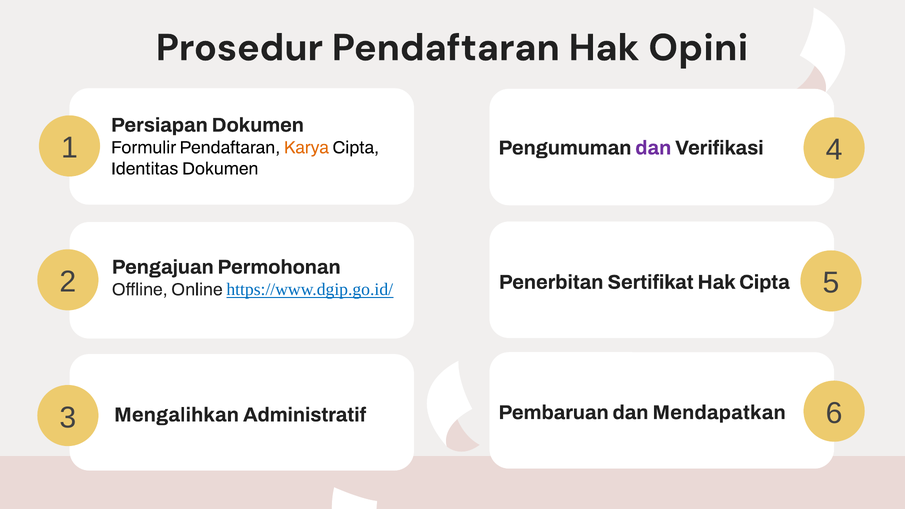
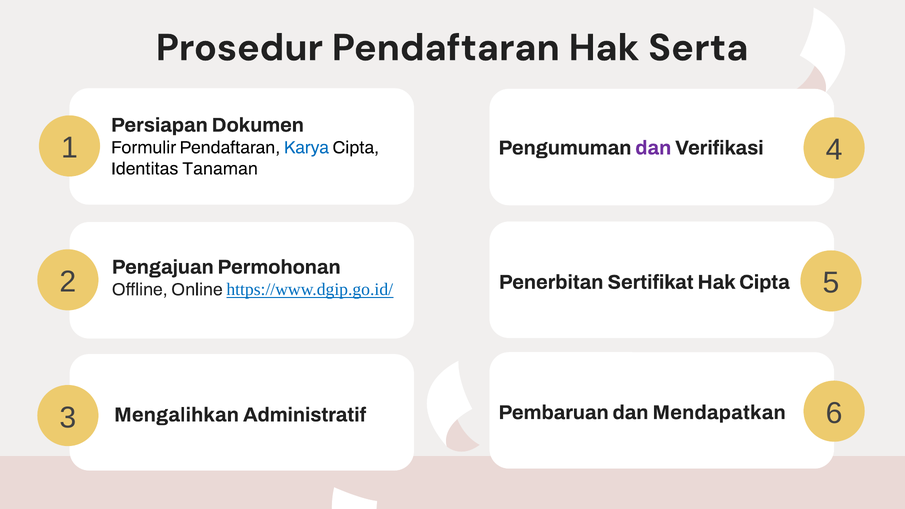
Opini: Opini -> Serta
Karya colour: orange -> blue
Identitas Dokumen: Dokumen -> Tanaman
